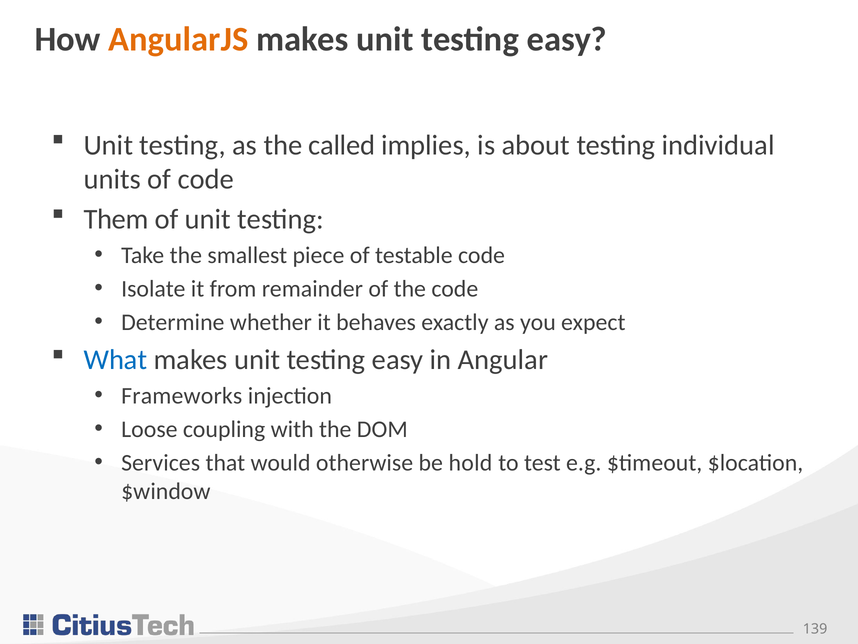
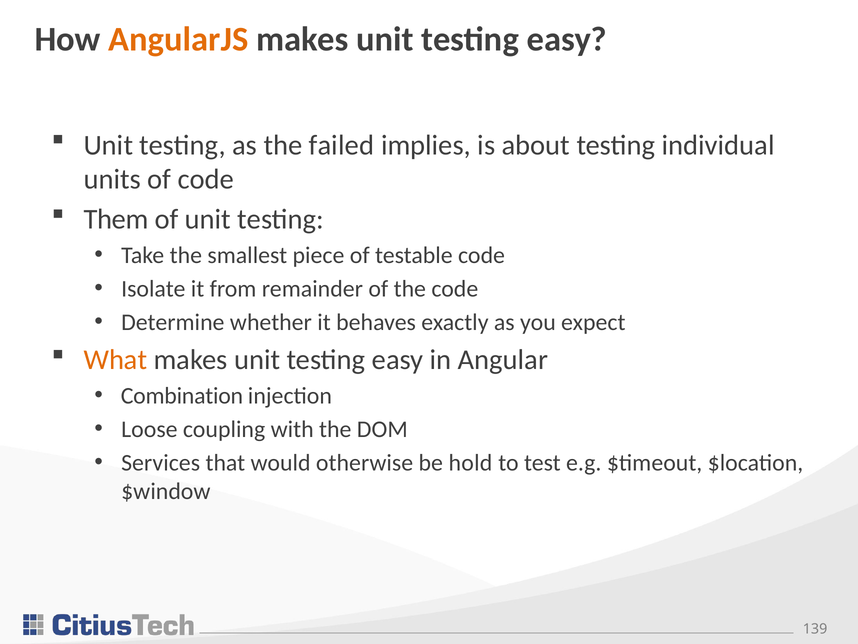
called: called -> failed
What colour: blue -> orange
Frameworks: Frameworks -> Combination
